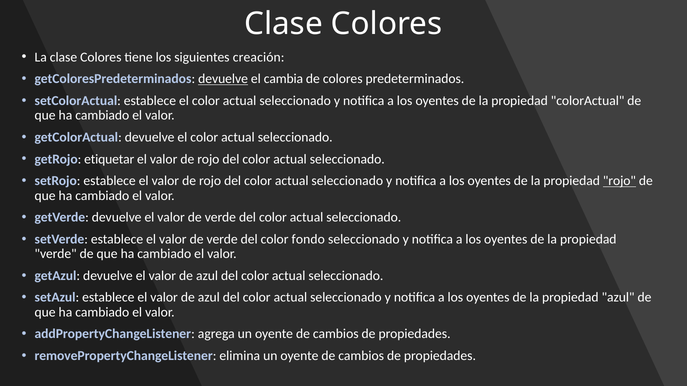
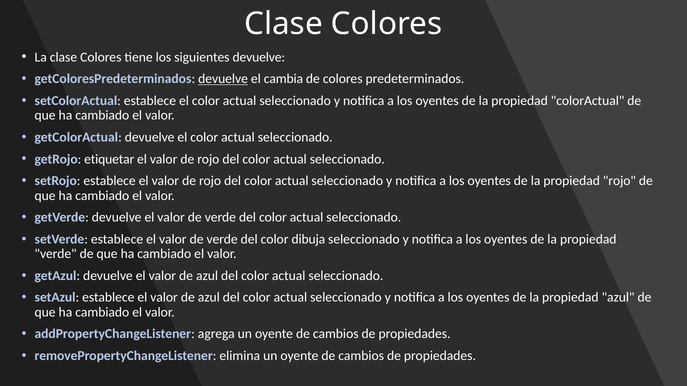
siguientes creación: creación -> devuelve
rojo at (619, 181) underline: present -> none
fondo: fondo -> dibuja
